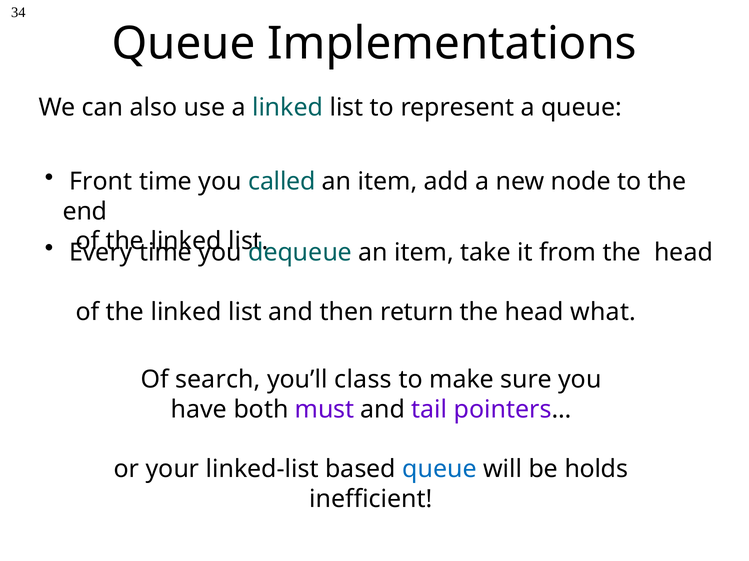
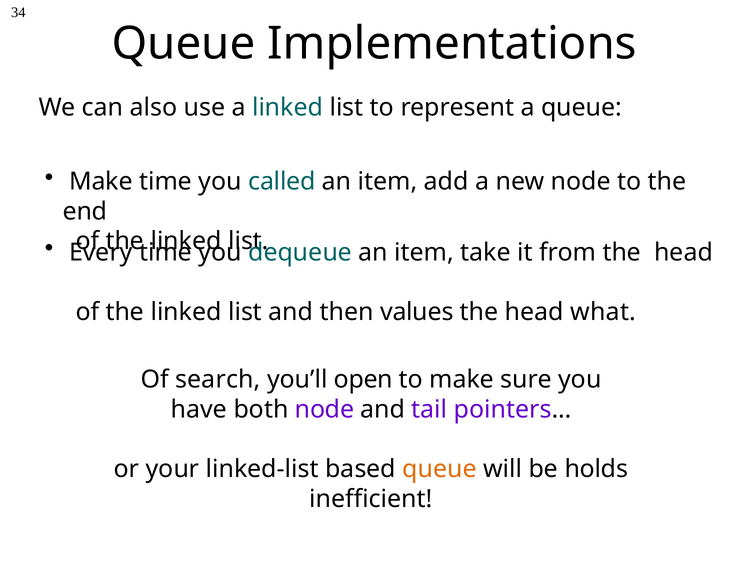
Front at (101, 182): Front -> Make
return: return -> values
class: class -> open
both must: must -> node
queue at (440, 470) colour: blue -> orange
